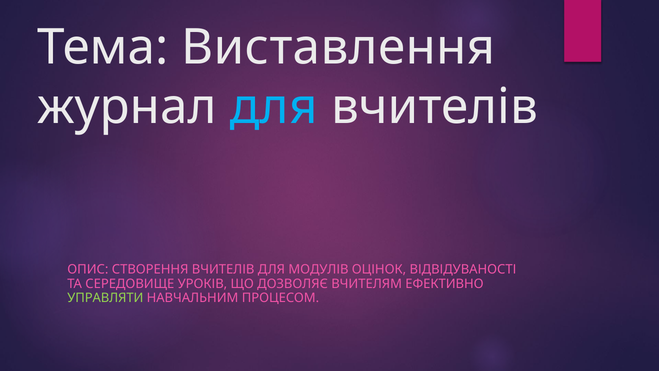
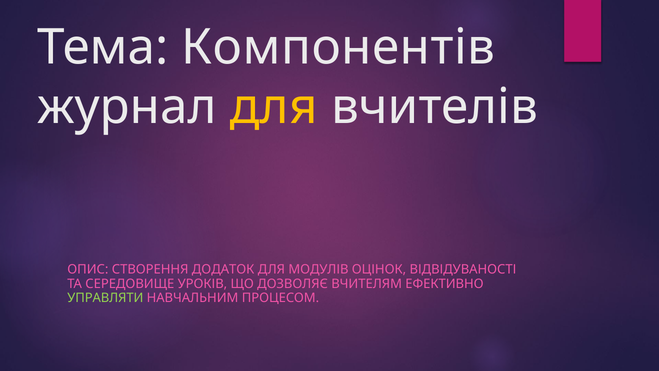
Виставлення: Виставлення -> Компонентів
для at (274, 107) colour: light blue -> yellow
СТВОРЕННЯ ВЧИТЕЛІВ: ВЧИТЕЛІВ -> ДОДАТОК
